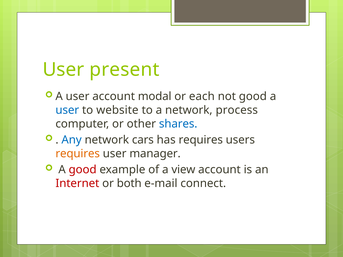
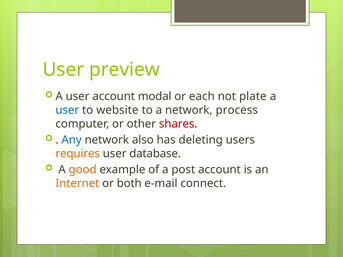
present: present -> preview
not good: good -> plate
shares colour: blue -> red
cars: cars -> also
has requires: requires -> deleting
manager: manager -> database
good at (83, 170) colour: red -> orange
view: view -> post
Internet colour: red -> orange
